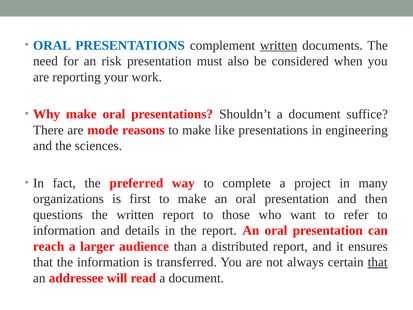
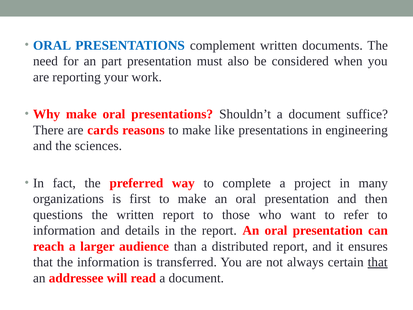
written at (279, 45) underline: present -> none
risk: risk -> part
mode: mode -> cards
